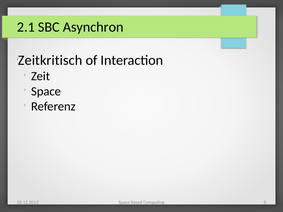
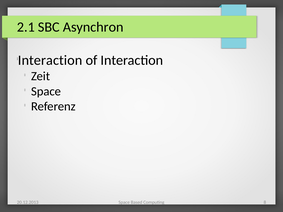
Zeitkritisch at (50, 60): Zeitkritisch -> Interaction
